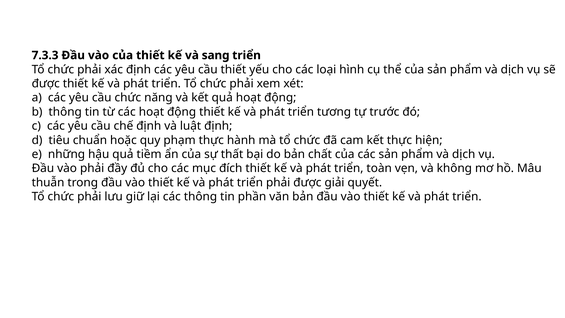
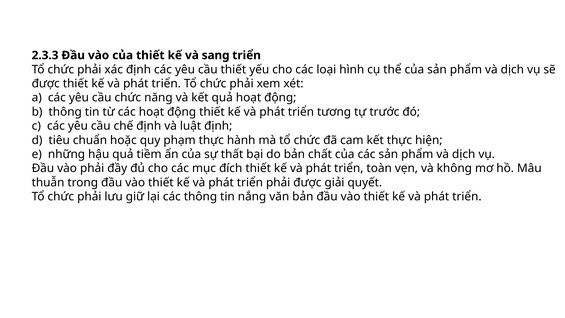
7.3.3: 7.3.3 -> 2.3.3
phần: phần -> nắng
